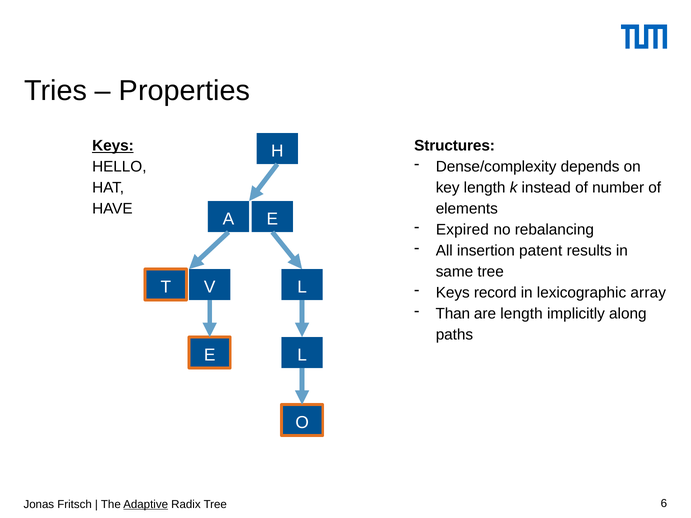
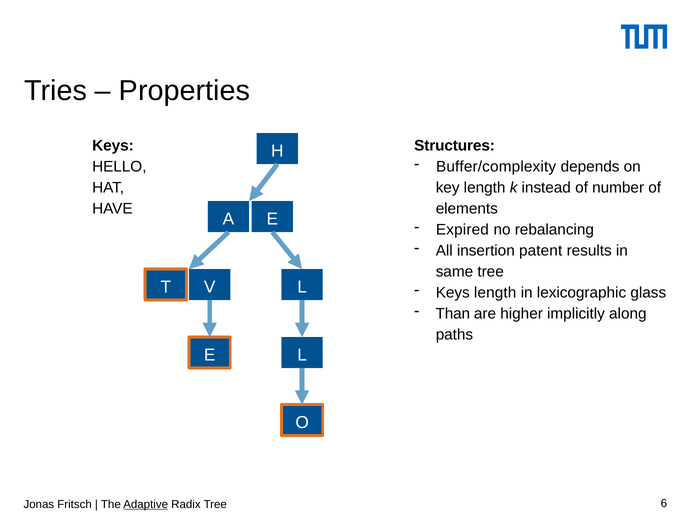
Keys at (113, 146) underline: present -> none
Dense/complexity: Dense/complexity -> Buffer/complexity
Keys record: record -> length
array: array -> glass
are length: length -> higher
